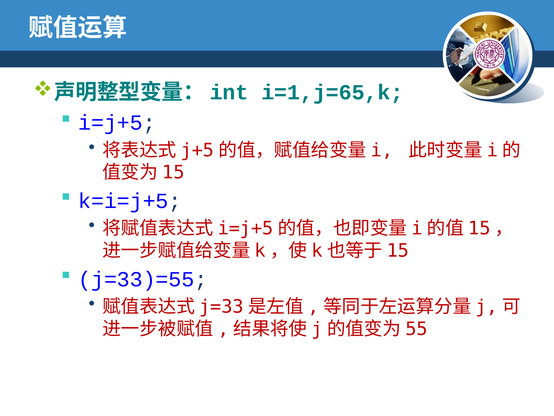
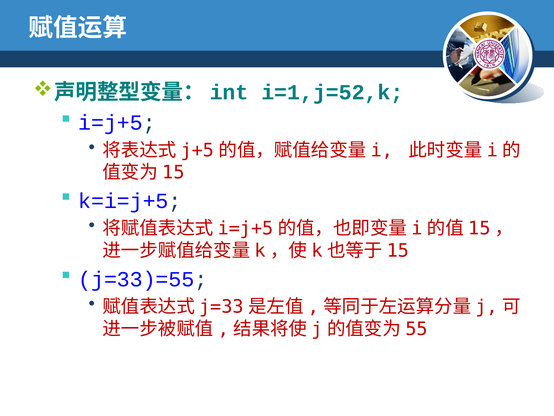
i=1,j=65,k: i=1,j=65,k -> i=1,j=52,k
